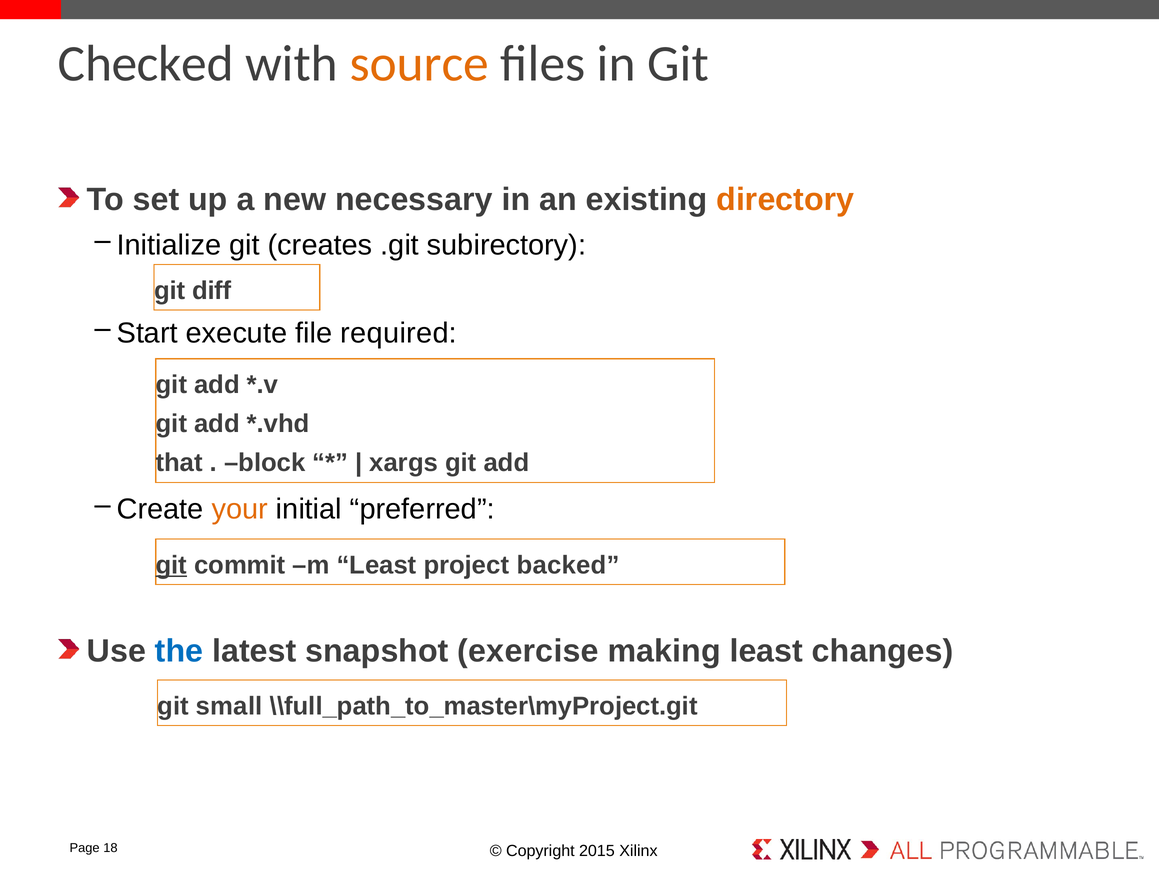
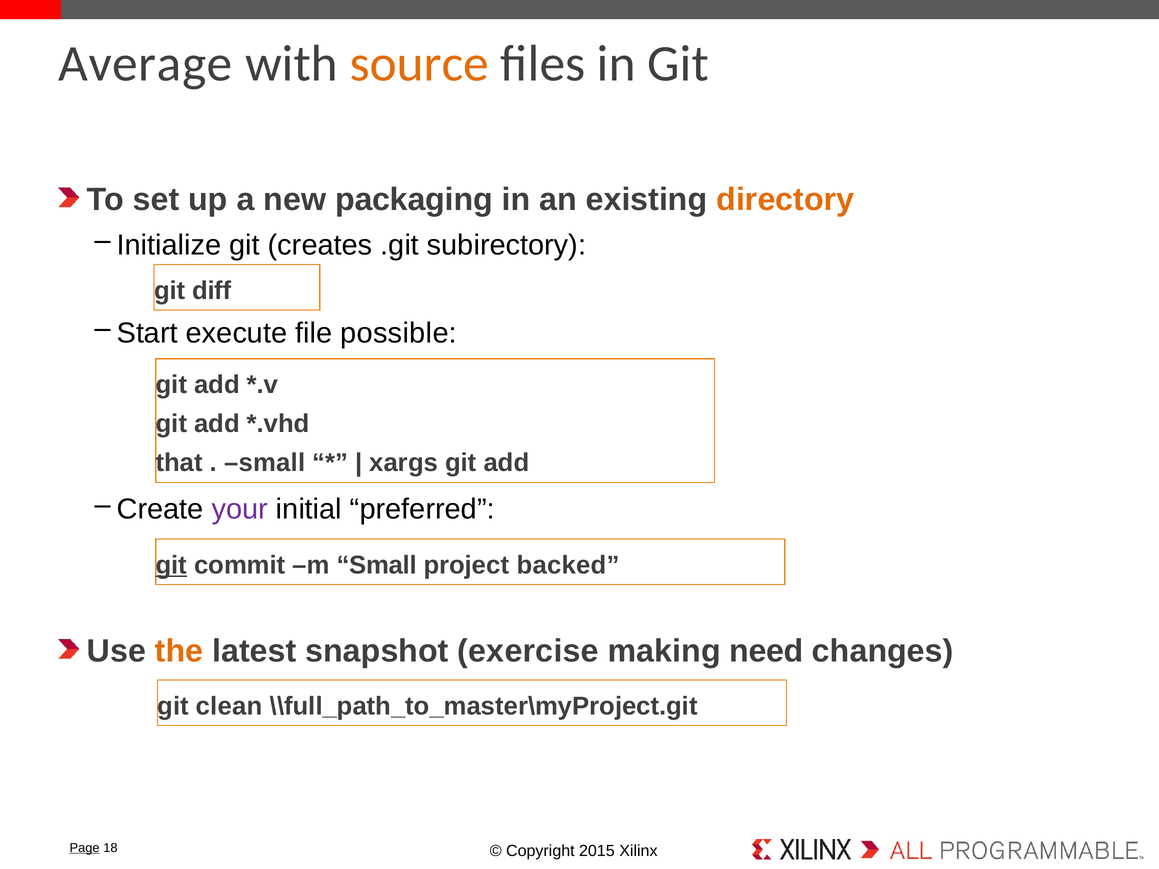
Checked: Checked -> Average
necessary: necessary -> packaging
required: required -> possible
block at (265, 463): block -> small
your colour: orange -> purple
m Least: Least -> Small
the colour: blue -> orange
making least: least -> need
small: small -> clean
Page underline: none -> present
